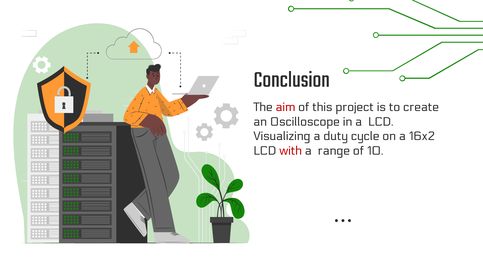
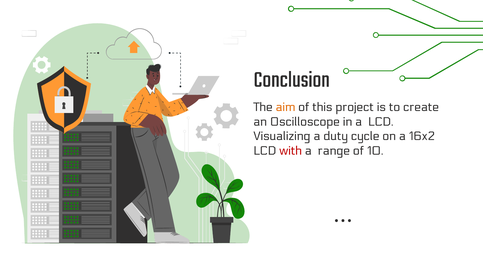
aim colour: red -> orange
